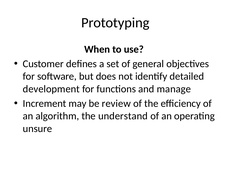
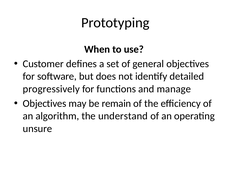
development: development -> progressively
Increment at (45, 103): Increment -> Objectives
review: review -> remain
